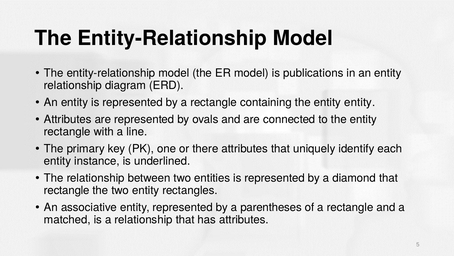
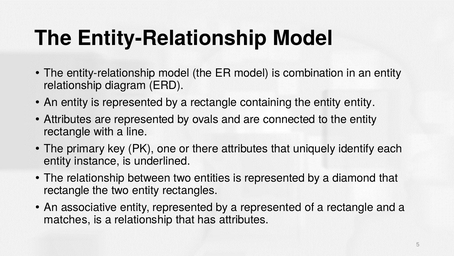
publications: publications -> combination
a parentheses: parentheses -> represented
matched: matched -> matches
